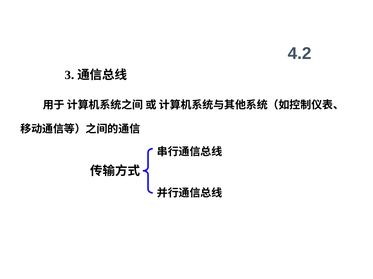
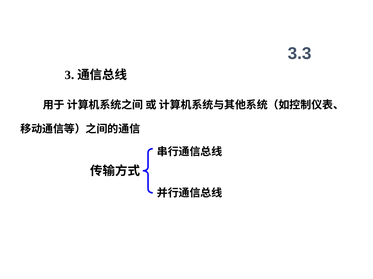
4.2: 4.2 -> 3.3
